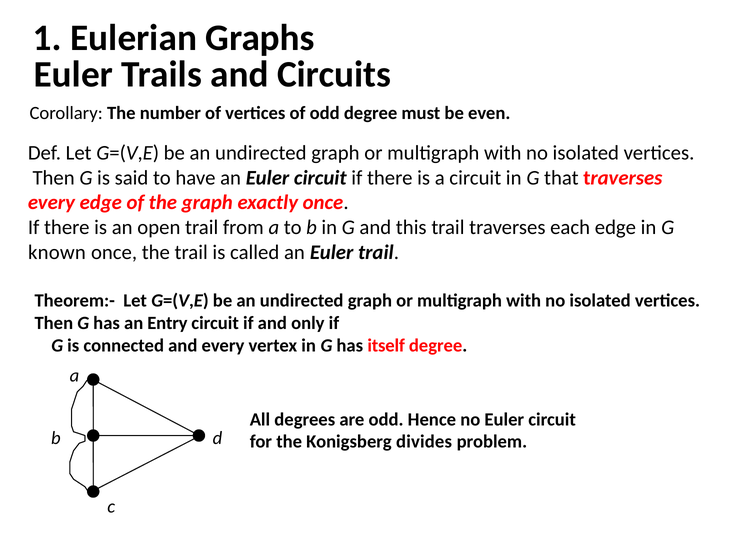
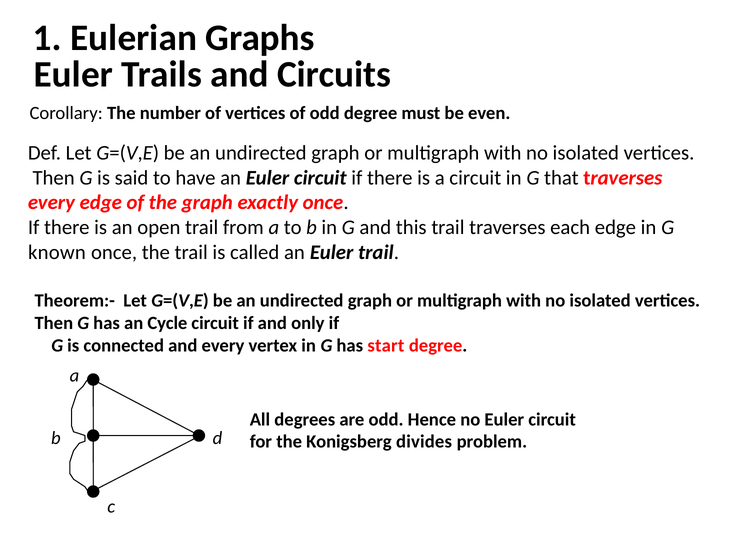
Entry: Entry -> Cycle
itself: itself -> start
